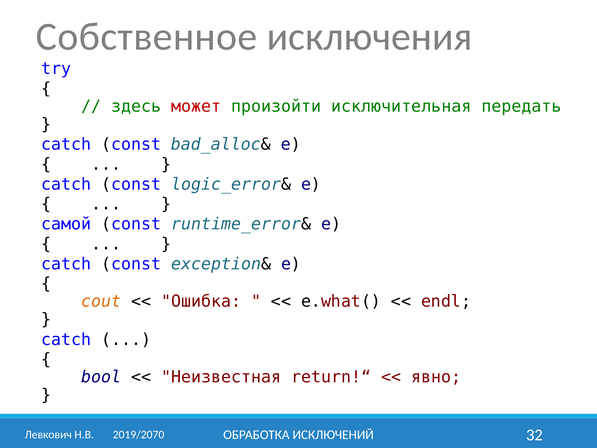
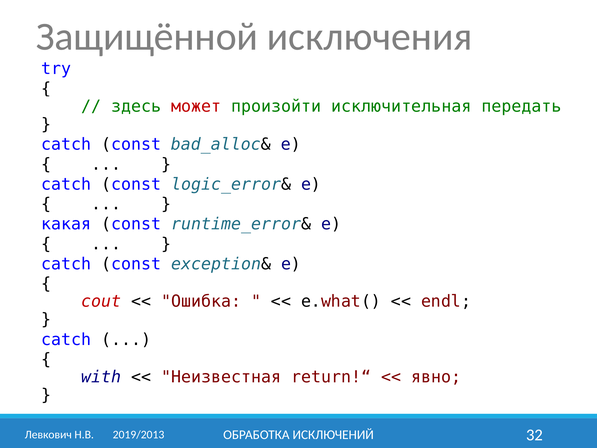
Собственное: Собственное -> Защищённой
самой: самой -> какая
cout colour: orange -> red
bool: bool -> with
2019/2070: 2019/2070 -> 2019/2013
